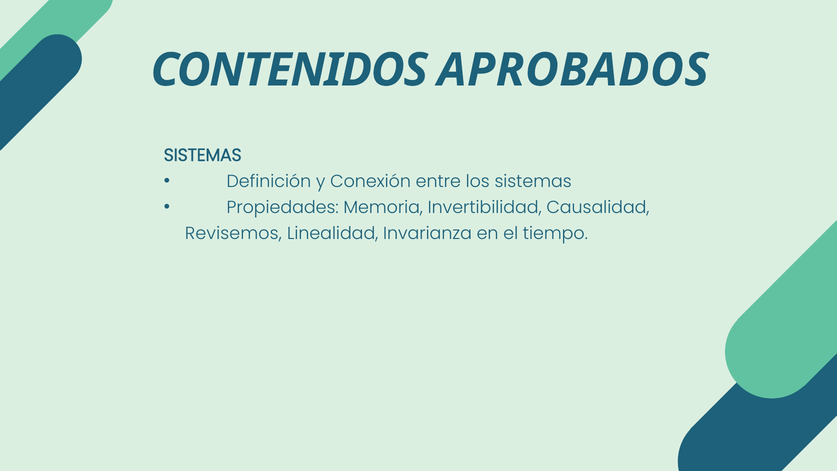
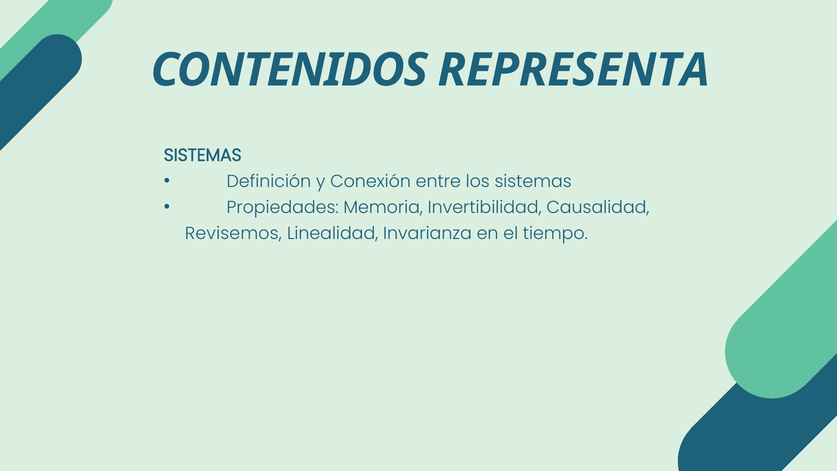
APROBADOS: APROBADOS -> REPRESENTA
